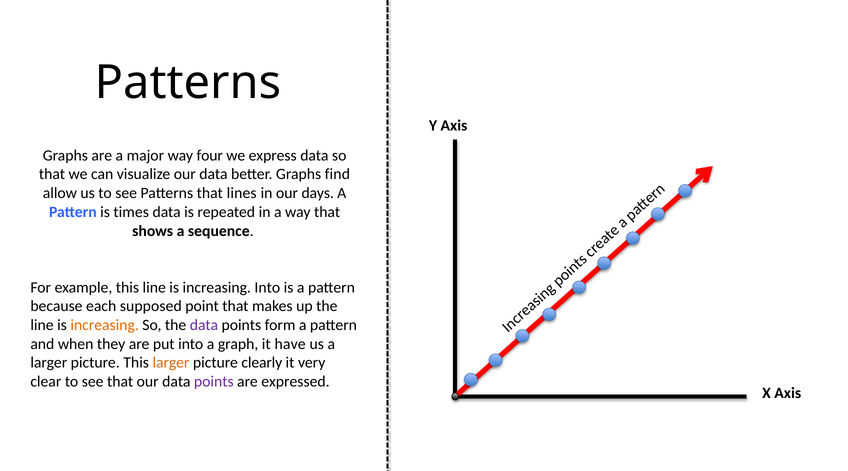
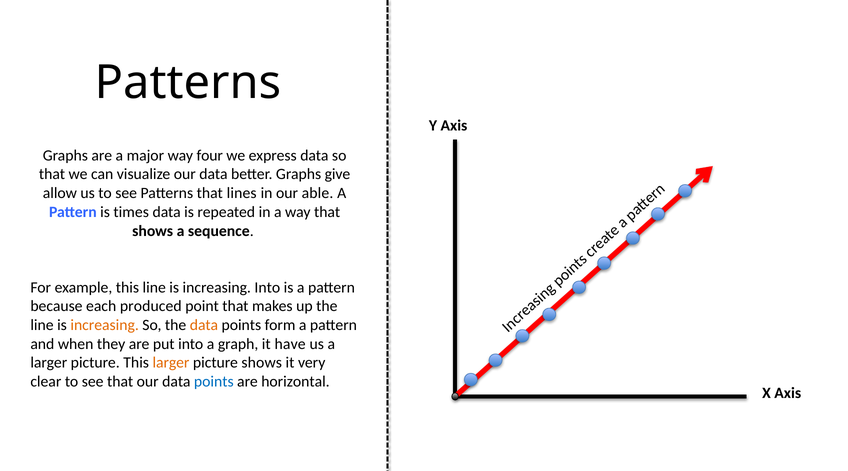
find: find -> give
days: days -> able
supposed: supposed -> produced
data at (204, 325) colour: purple -> orange
picture clearly: clearly -> shows
points at (214, 382) colour: purple -> blue
expressed: expressed -> horizontal
